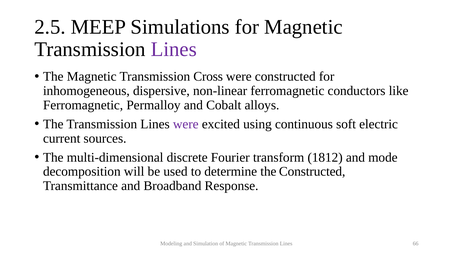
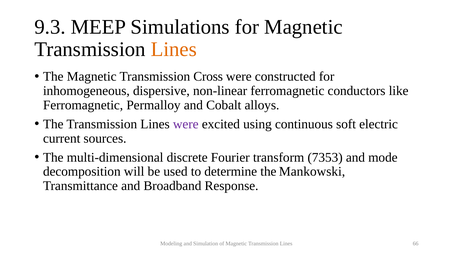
2.5: 2.5 -> 9.3
Lines at (174, 49) colour: purple -> orange
1812: 1812 -> 7353
the Constructed: Constructed -> Mankowski
